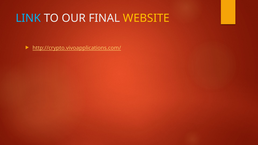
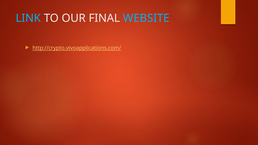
WEBSITE colour: yellow -> light blue
